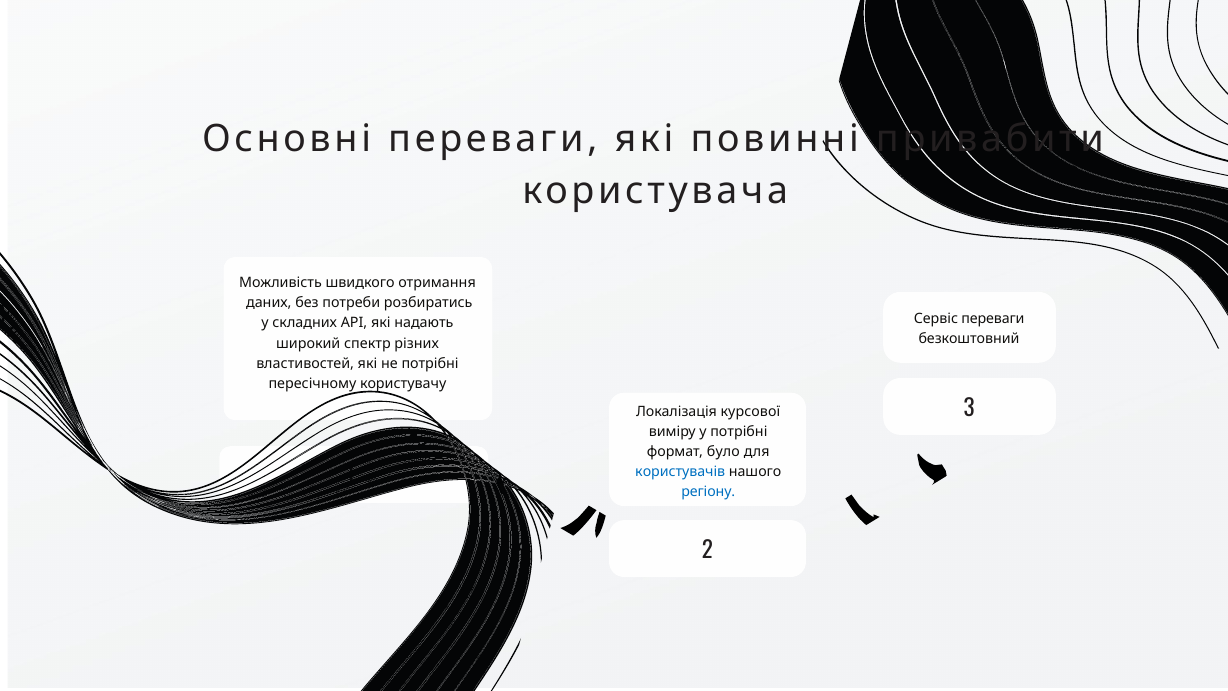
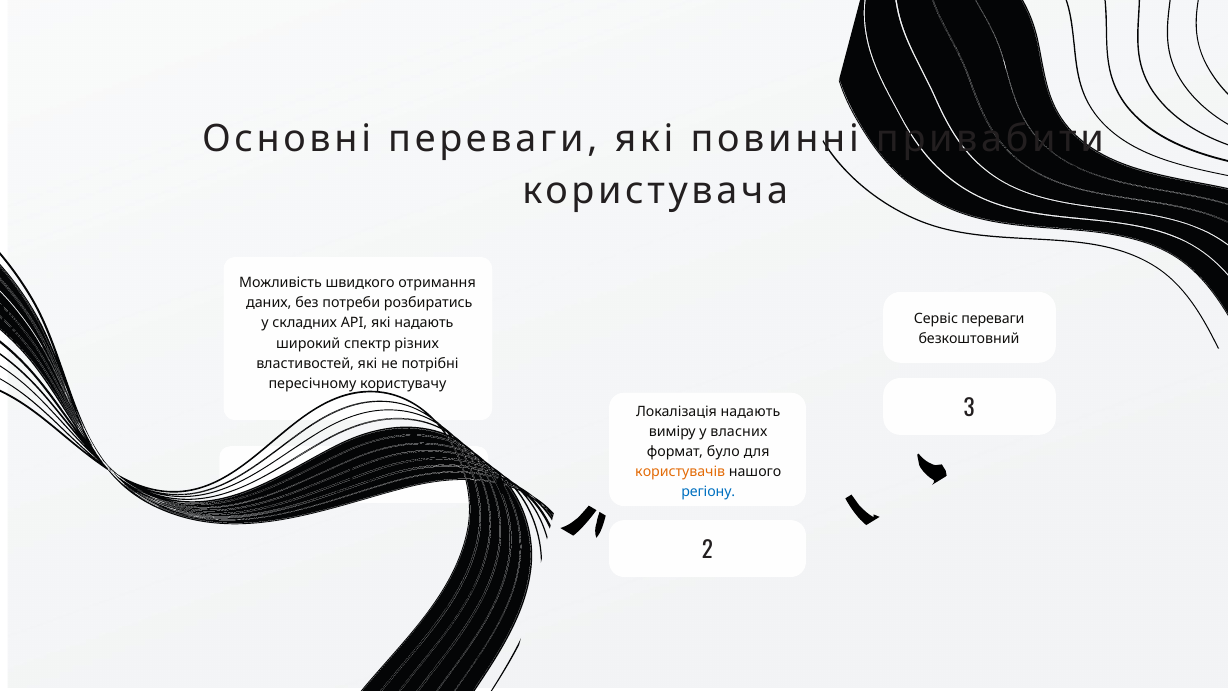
Локалізація курсової: курсової -> надають
у потрібні: потрібні -> власних
користувачів colour: blue -> orange
